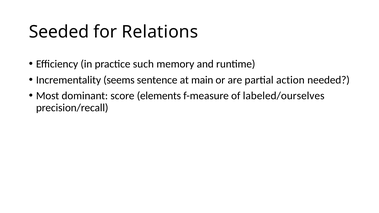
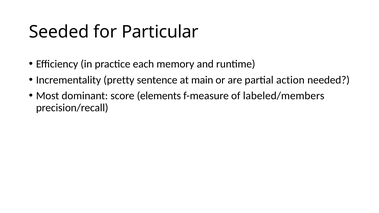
Relations: Relations -> Particular
such: such -> each
seems: seems -> pretty
labeled/ourselves: labeled/ourselves -> labeled/members
